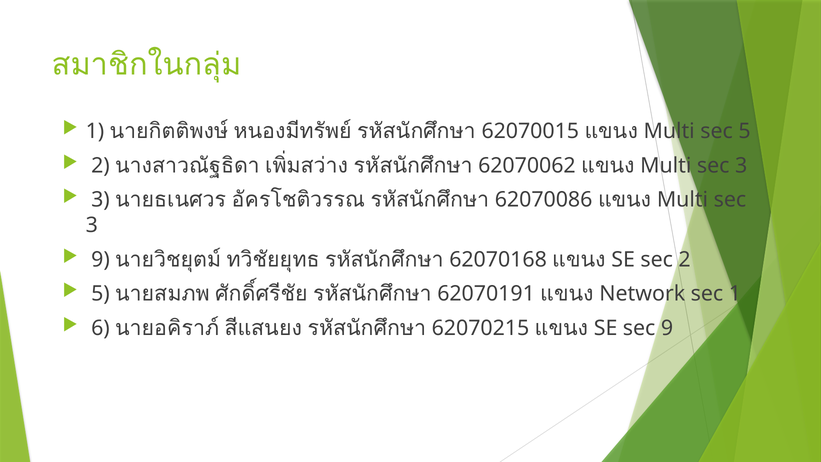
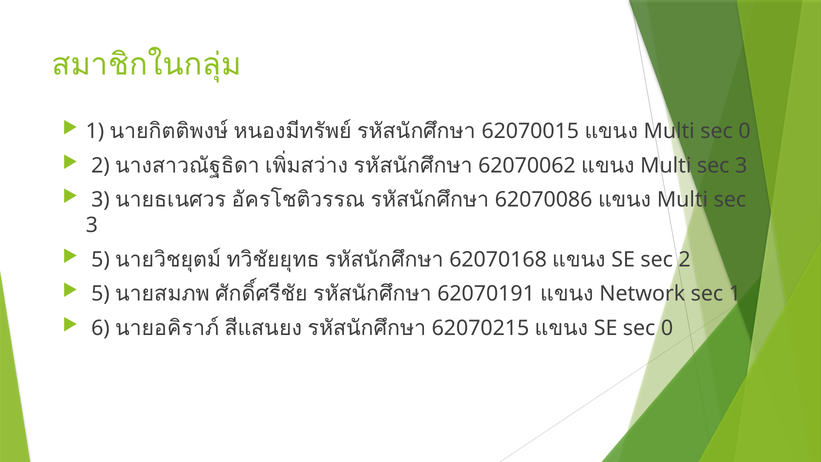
Multi sec 5: 5 -> 0
9 at (101, 260): 9 -> 5
SE sec 9: 9 -> 0
